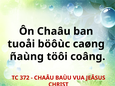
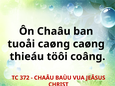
tuoåi böôùc: böôùc -> caøng
ñaùng: ñaùng -> thieáu
